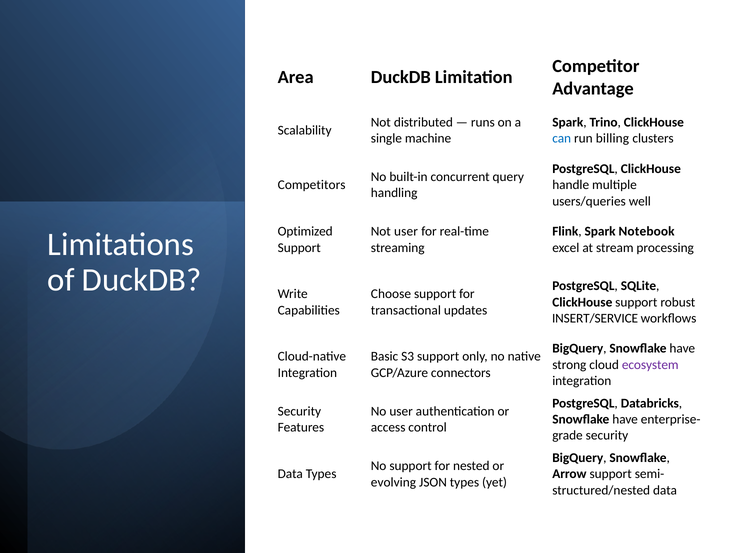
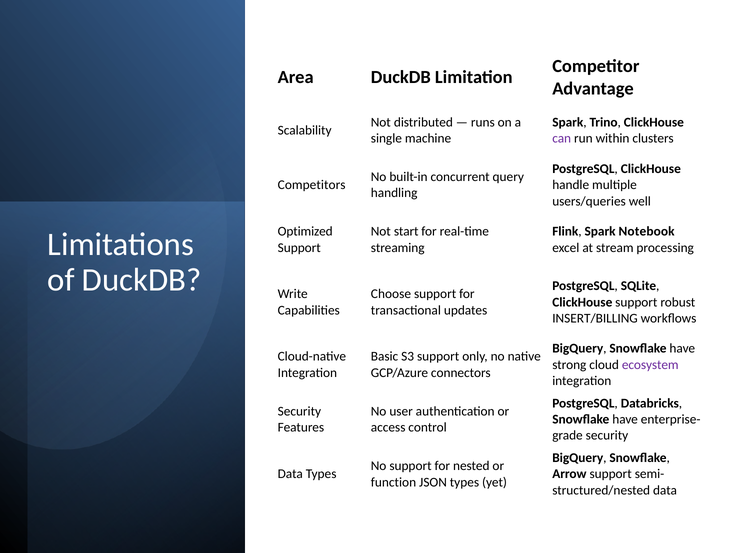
can colour: blue -> purple
billing: billing -> within
Not user: user -> start
INSERT/SERVICE: INSERT/SERVICE -> INSERT/BILLING
evolving: evolving -> function
